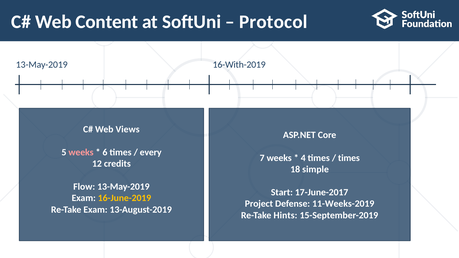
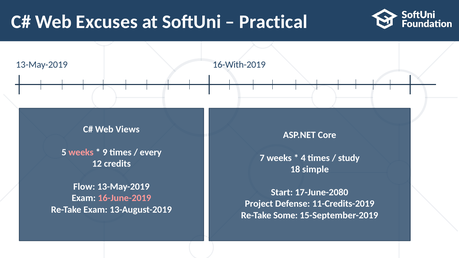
Content: Content -> Excuses
Protocol: Protocol -> Practical
6: 6 -> 9
times at (349, 158): times -> study
17-June-2017: 17-June-2017 -> 17-June-2080
16-June-2019 colour: yellow -> pink
11-Weeks-2019: 11-Weeks-2019 -> 11-Credits-2019
Hints: Hints -> Some
